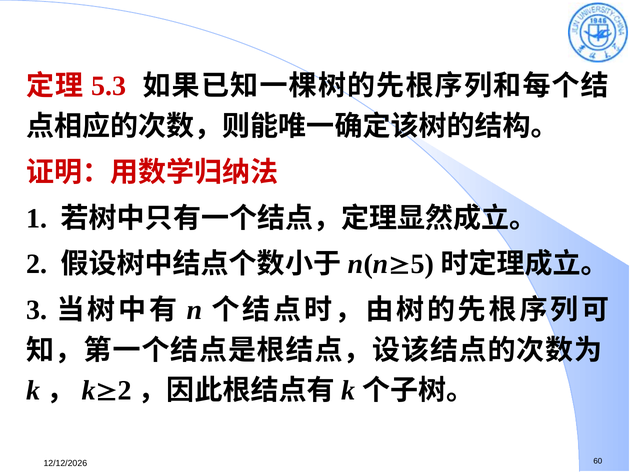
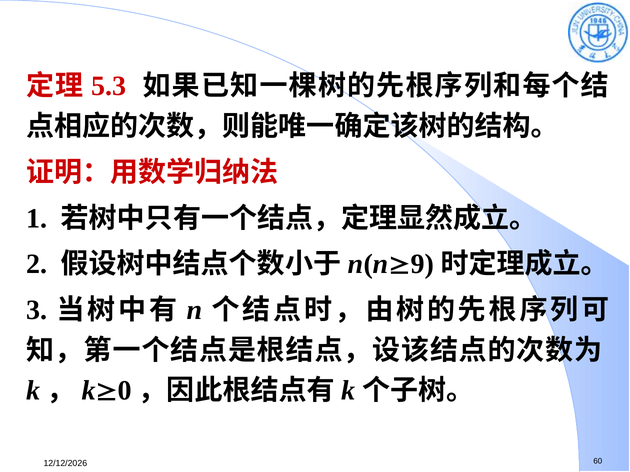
5: 5 -> 9
2 at (125, 391): 2 -> 0
